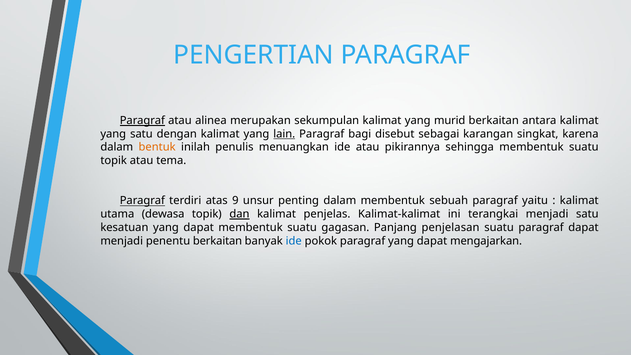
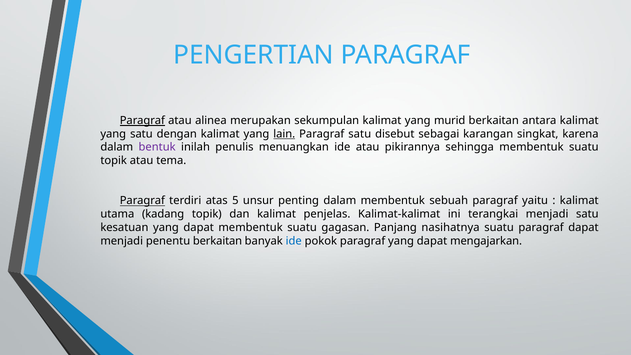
Paragraf bagi: bagi -> satu
bentuk colour: orange -> purple
9: 9 -> 5
dewasa: dewasa -> kadang
dan underline: present -> none
penjelasan: penjelasan -> nasihatnya
